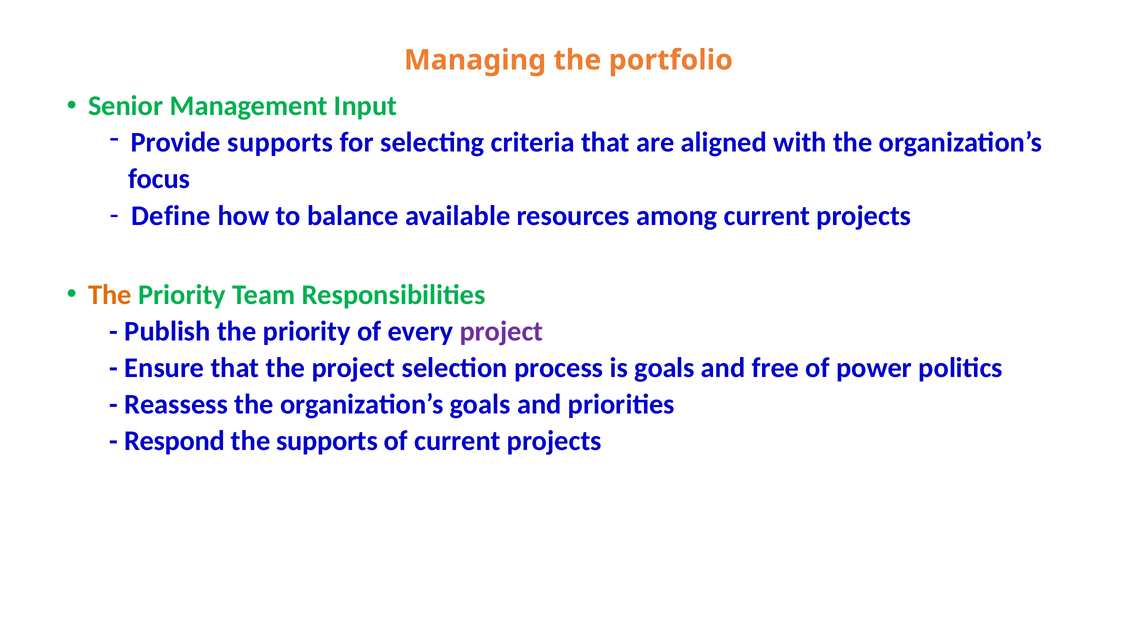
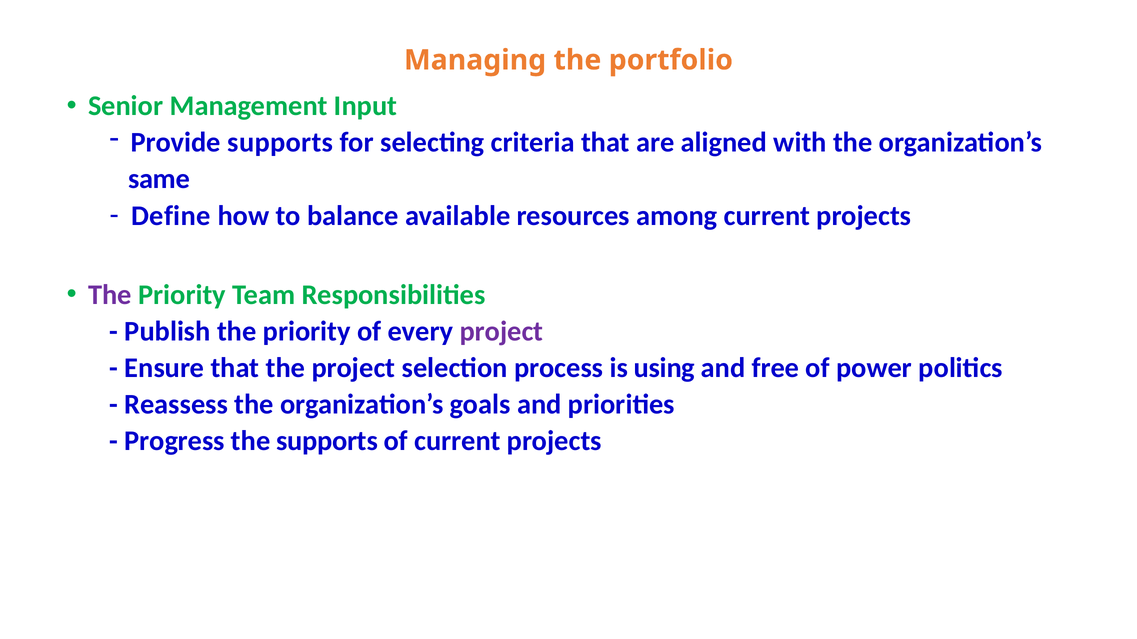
focus: focus -> same
The at (110, 295) colour: orange -> purple
is goals: goals -> using
Respond: Respond -> Progress
